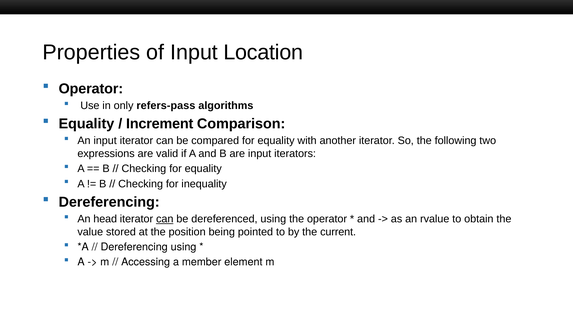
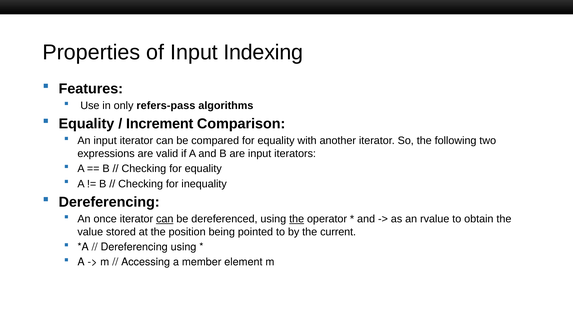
Location: Location -> Indexing
Operator at (91, 88): Operator -> Features
head: head -> once
the at (297, 219) underline: none -> present
